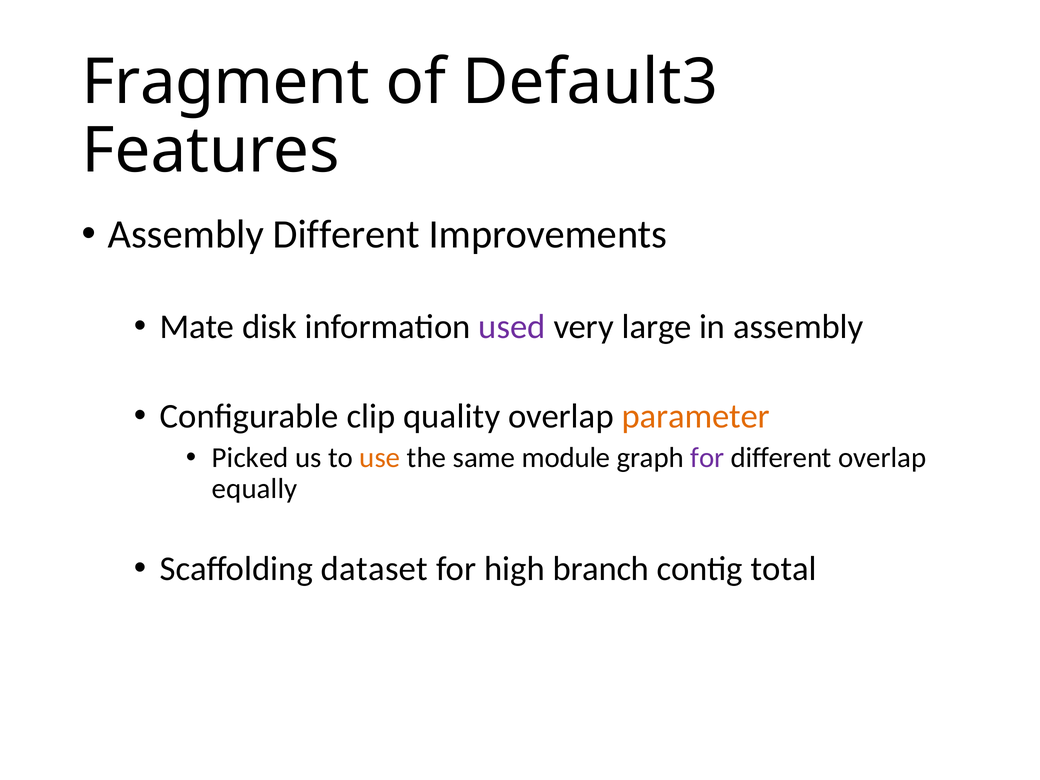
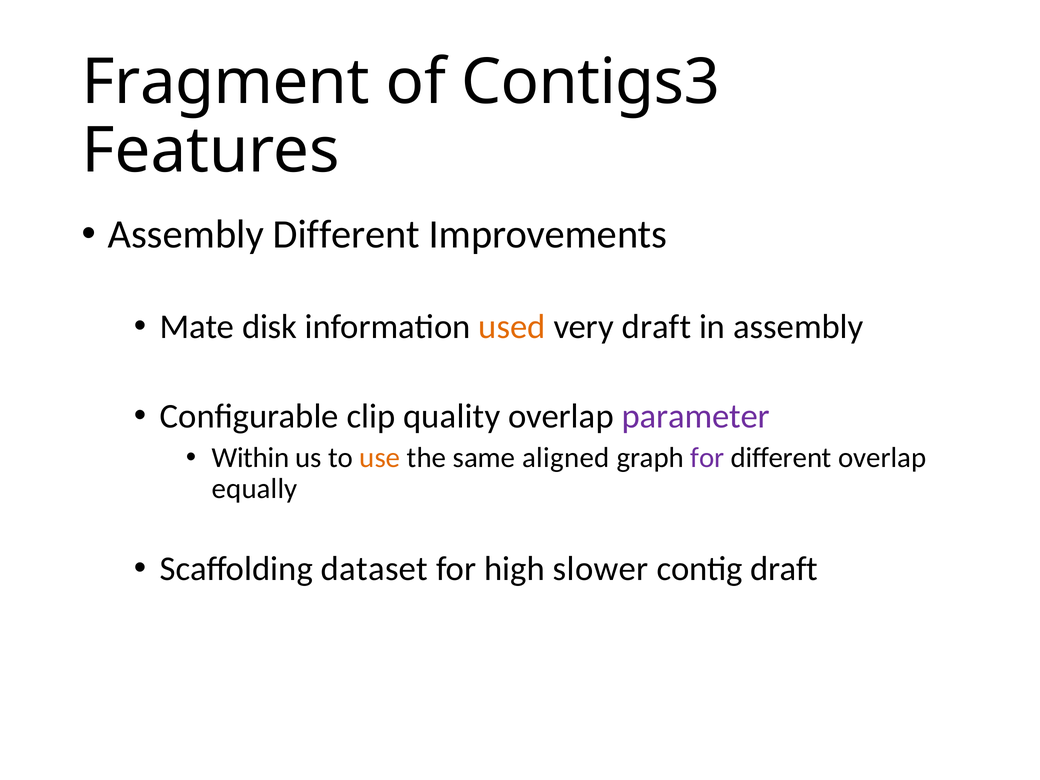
Default3: Default3 -> Contigs3
used colour: purple -> orange
very large: large -> draft
parameter colour: orange -> purple
Picked: Picked -> Within
module: module -> aligned
branch: branch -> slower
contig total: total -> draft
